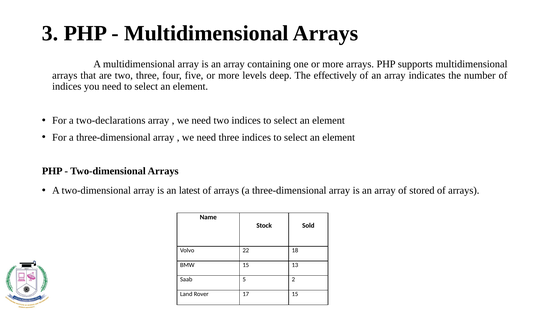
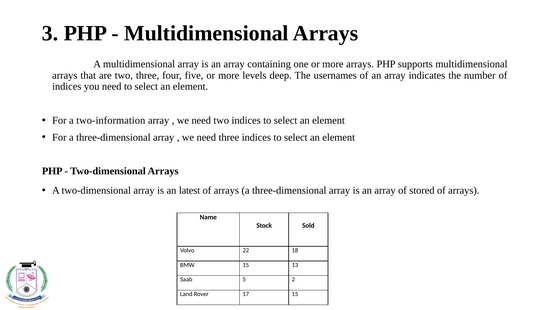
effectively: effectively -> usernames
two-declarations: two-declarations -> two-information
